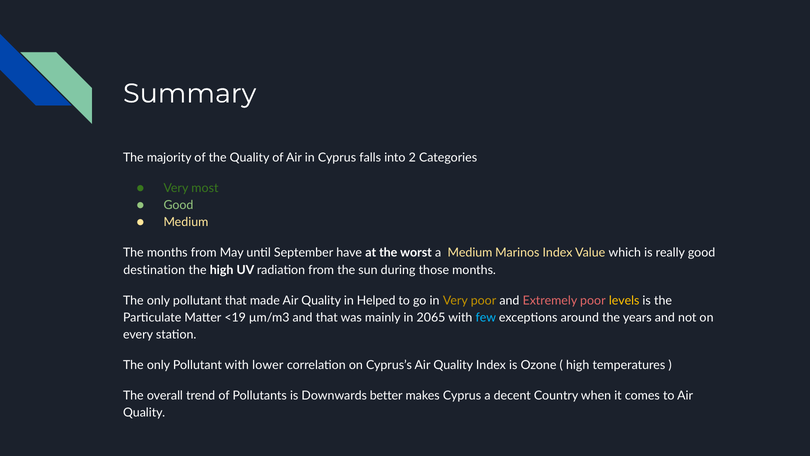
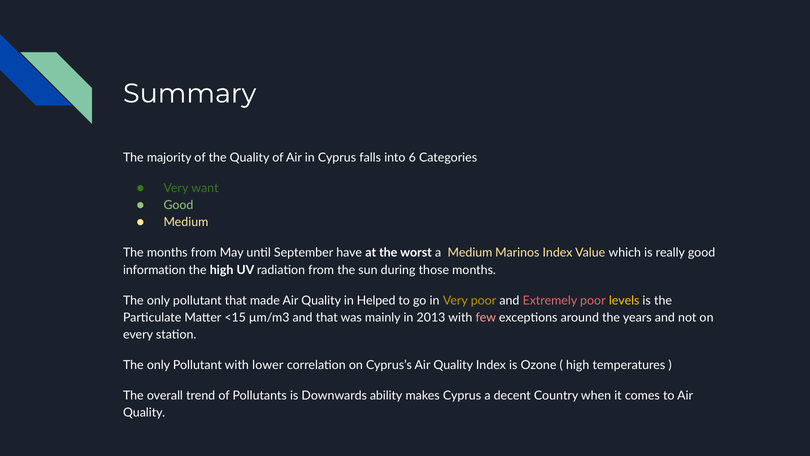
2: 2 -> 6
most: most -> want
destination: destination -> information
<19: <19 -> <15
2065: 2065 -> 2013
few colour: light blue -> pink
better: better -> ability
